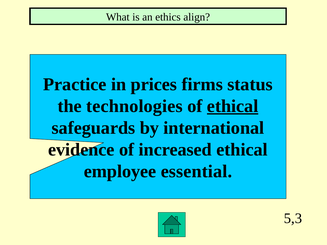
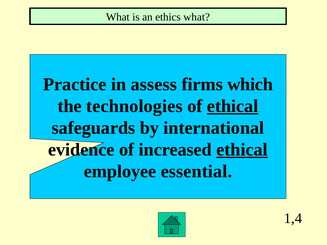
ethics align: align -> what
prices: prices -> assess
status: status -> which
ethical at (242, 150) underline: none -> present
5,3: 5,3 -> 1,4
